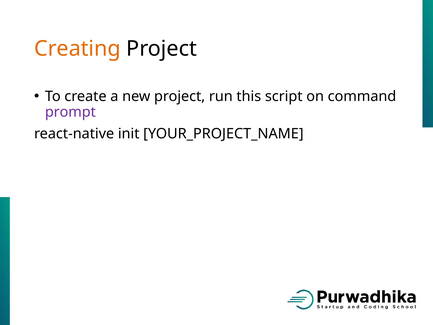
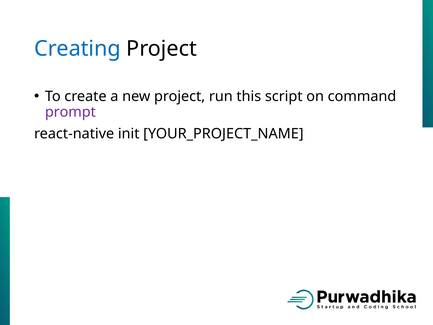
Creating colour: orange -> blue
